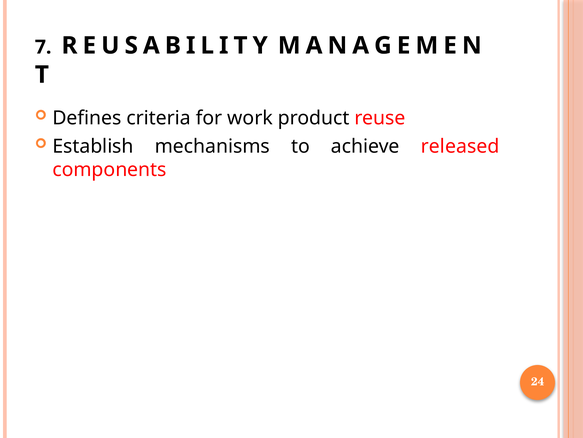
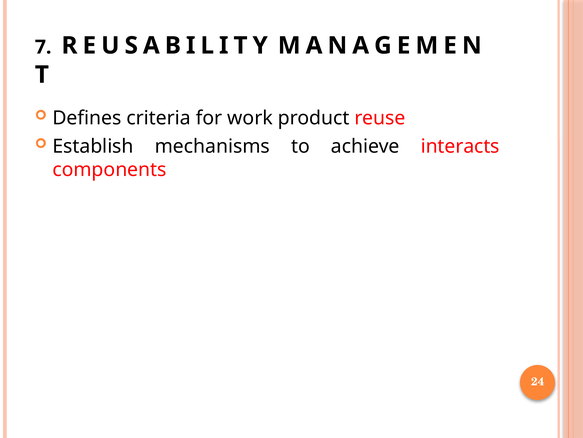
released: released -> interacts
